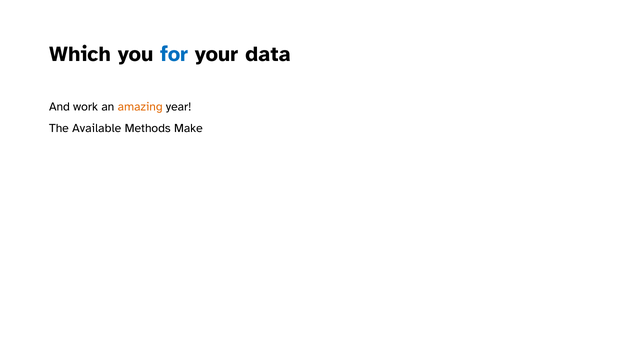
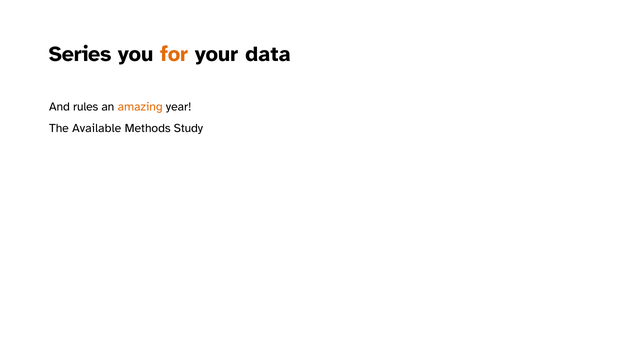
Which: Which -> Series
for colour: blue -> orange
work: work -> rules
Make: Make -> Study
